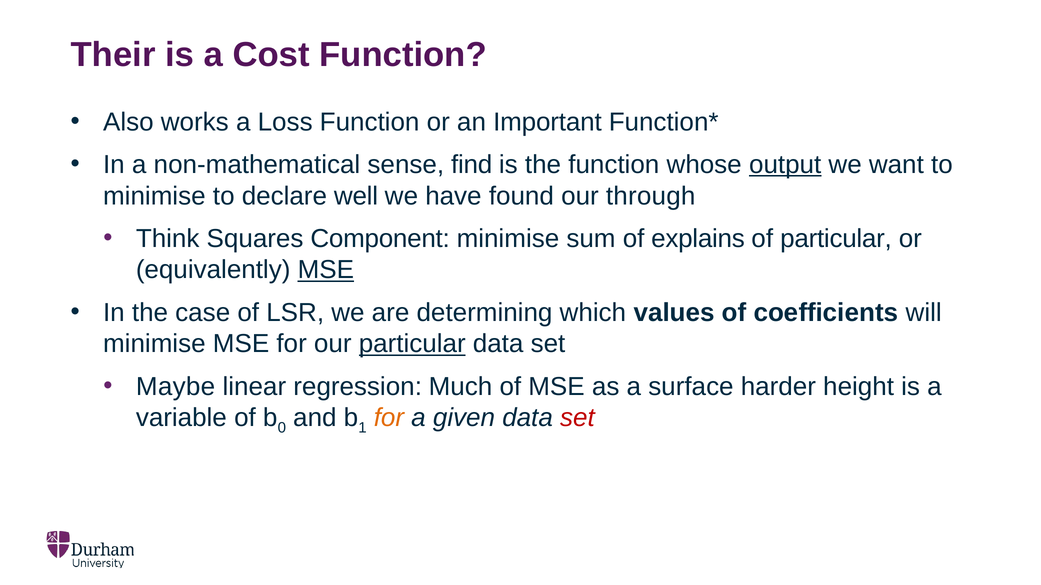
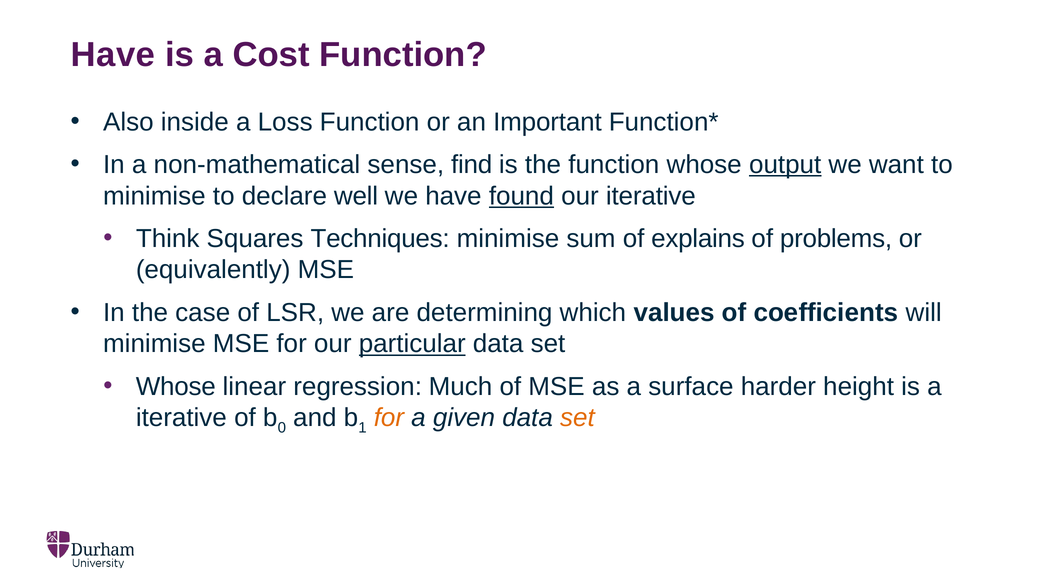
Their at (113, 55): Their -> Have
works: works -> inside
found underline: none -> present
our through: through -> iterative
Component: Component -> Techniques
of particular: particular -> problems
MSE at (326, 270) underline: present -> none
Maybe at (176, 387): Maybe -> Whose
variable at (181, 418): variable -> iterative
set at (577, 418) colour: red -> orange
